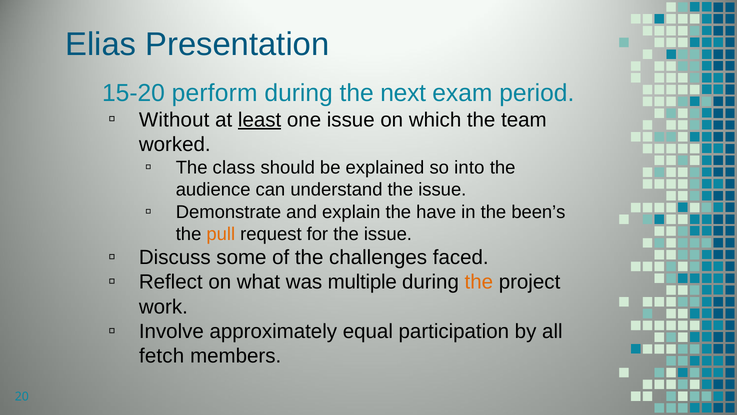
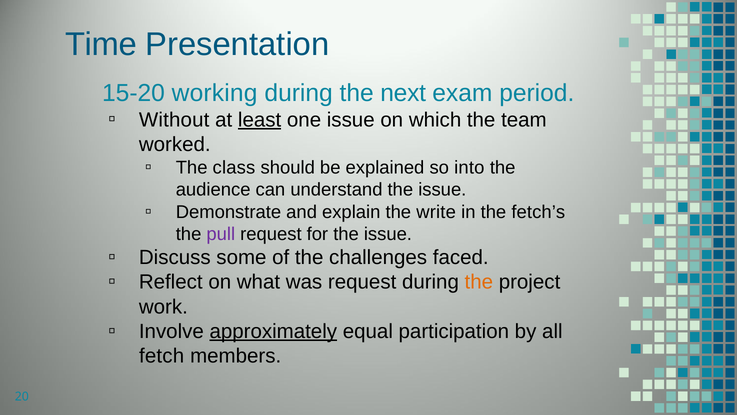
Elias: Elias -> Time
perform: perform -> working
have: have -> write
been’s: been’s -> fetch’s
pull colour: orange -> purple
was multiple: multiple -> request
approximately underline: none -> present
